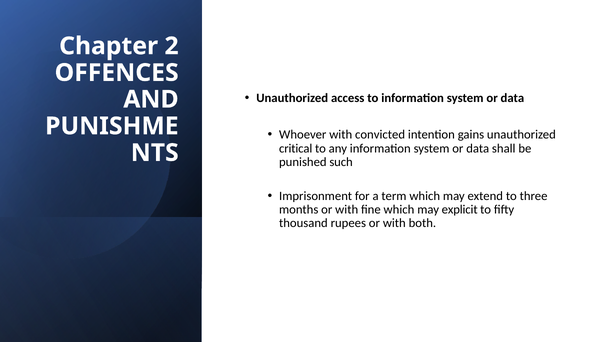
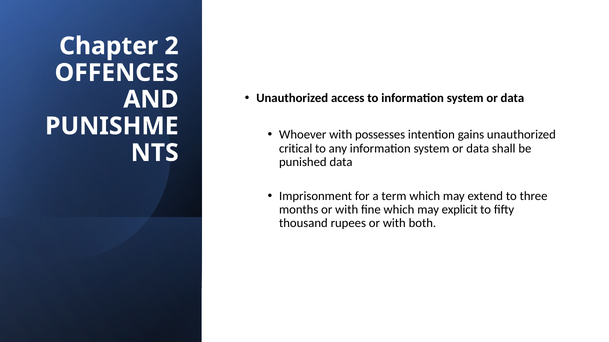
convicted: convicted -> possesses
punished such: such -> data
